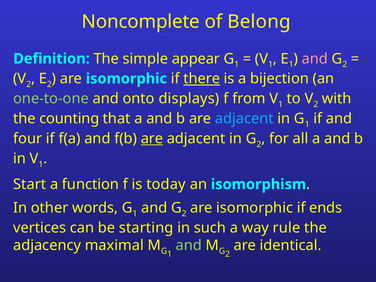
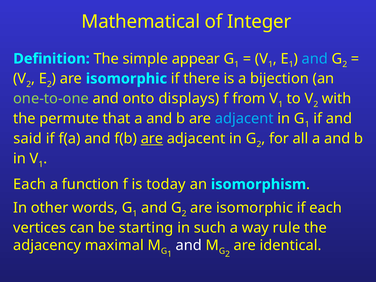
Noncomplete: Noncomplete -> Mathematical
Belong: Belong -> Integer
and at (315, 59) colour: pink -> light blue
there underline: present -> none
counting: counting -> permute
four: four -> said
Start at (30, 184): Start -> Each
if ends: ends -> each
and at (189, 245) colour: light green -> white
